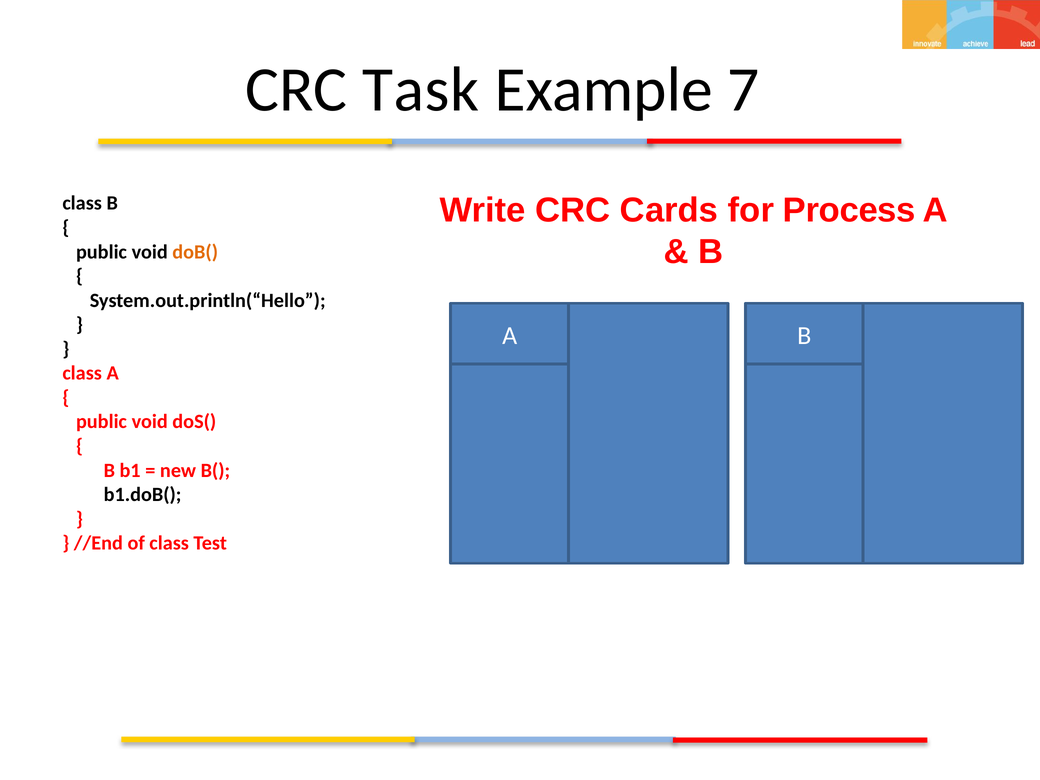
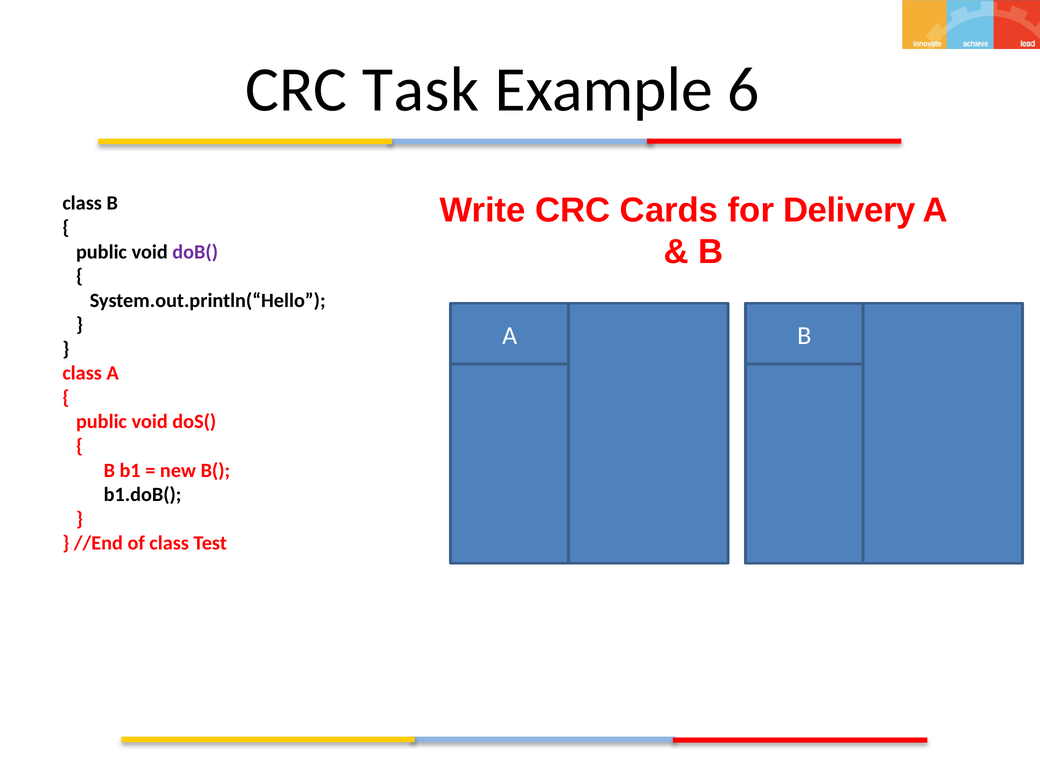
7: 7 -> 6
Process: Process -> Delivery
doB( colour: orange -> purple
